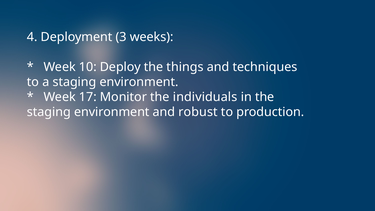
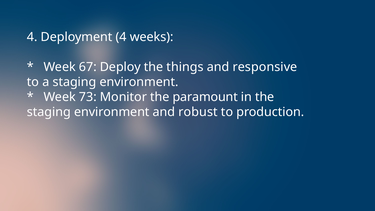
Deployment 3: 3 -> 4
10: 10 -> 67
techniques: techniques -> responsive
17: 17 -> 73
individuals: individuals -> paramount
